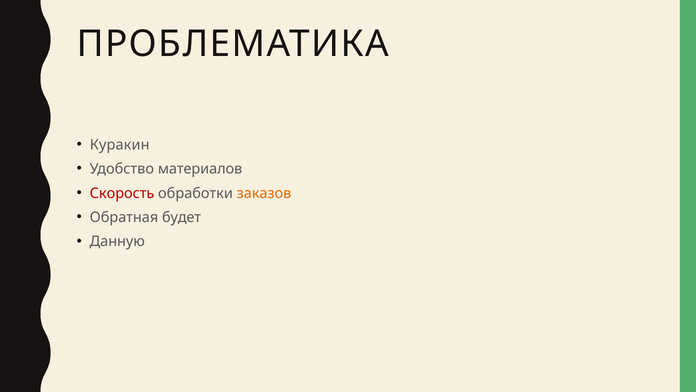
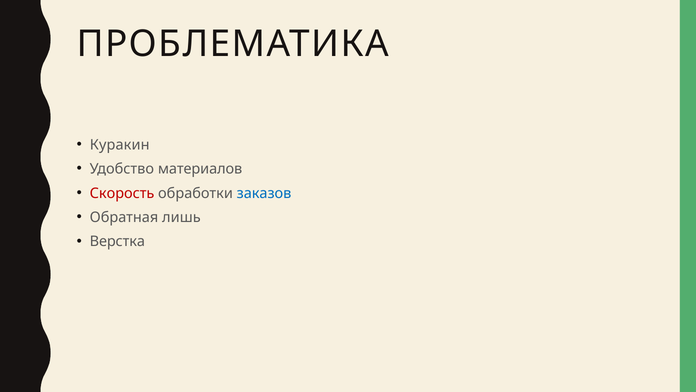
заказов colour: orange -> blue
будет: будет -> лишь
Данную: Данную -> Верстка
